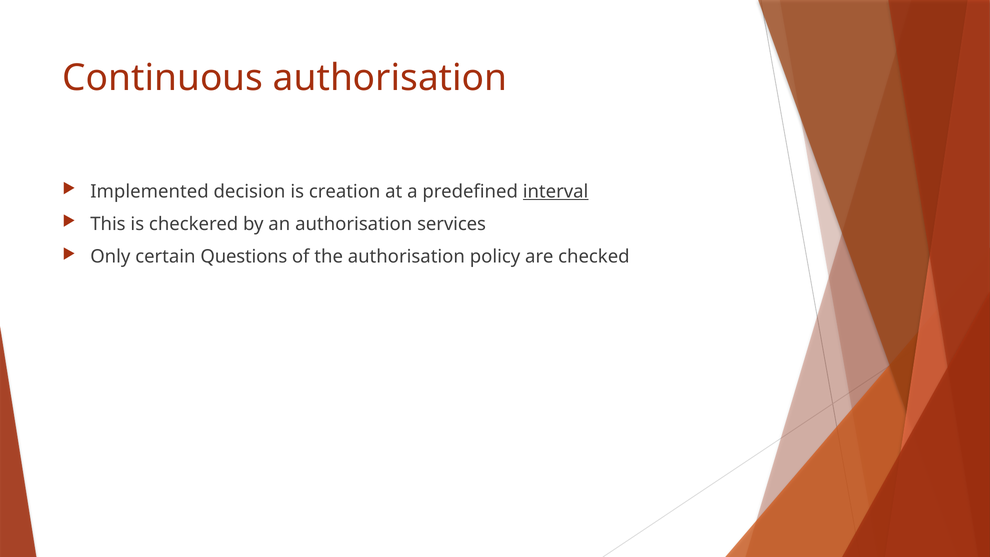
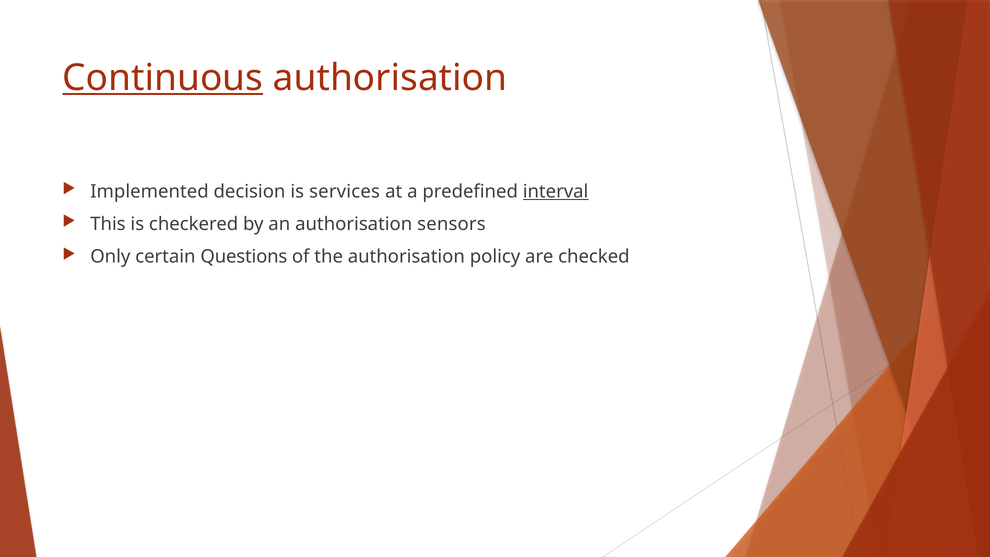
Continuous underline: none -> present
creation: creation -> services
services: services -> sensors
